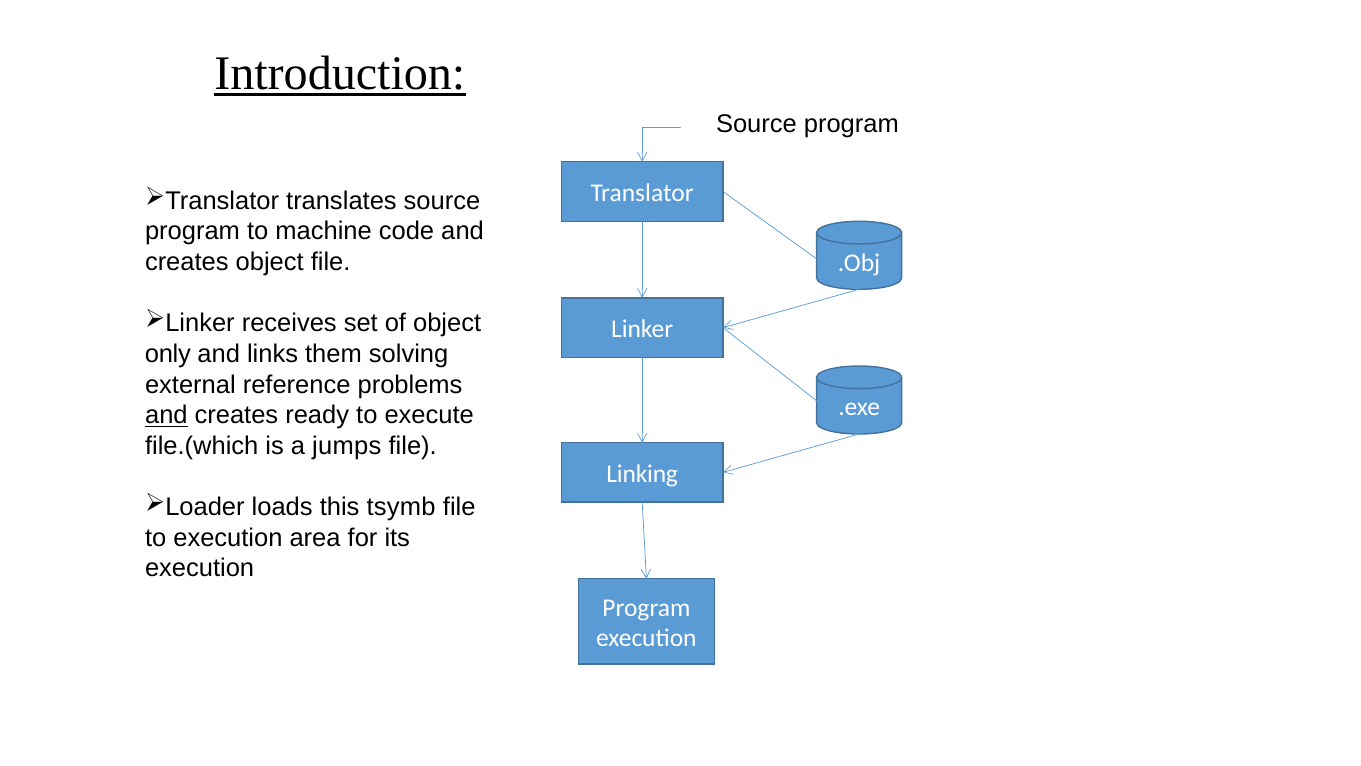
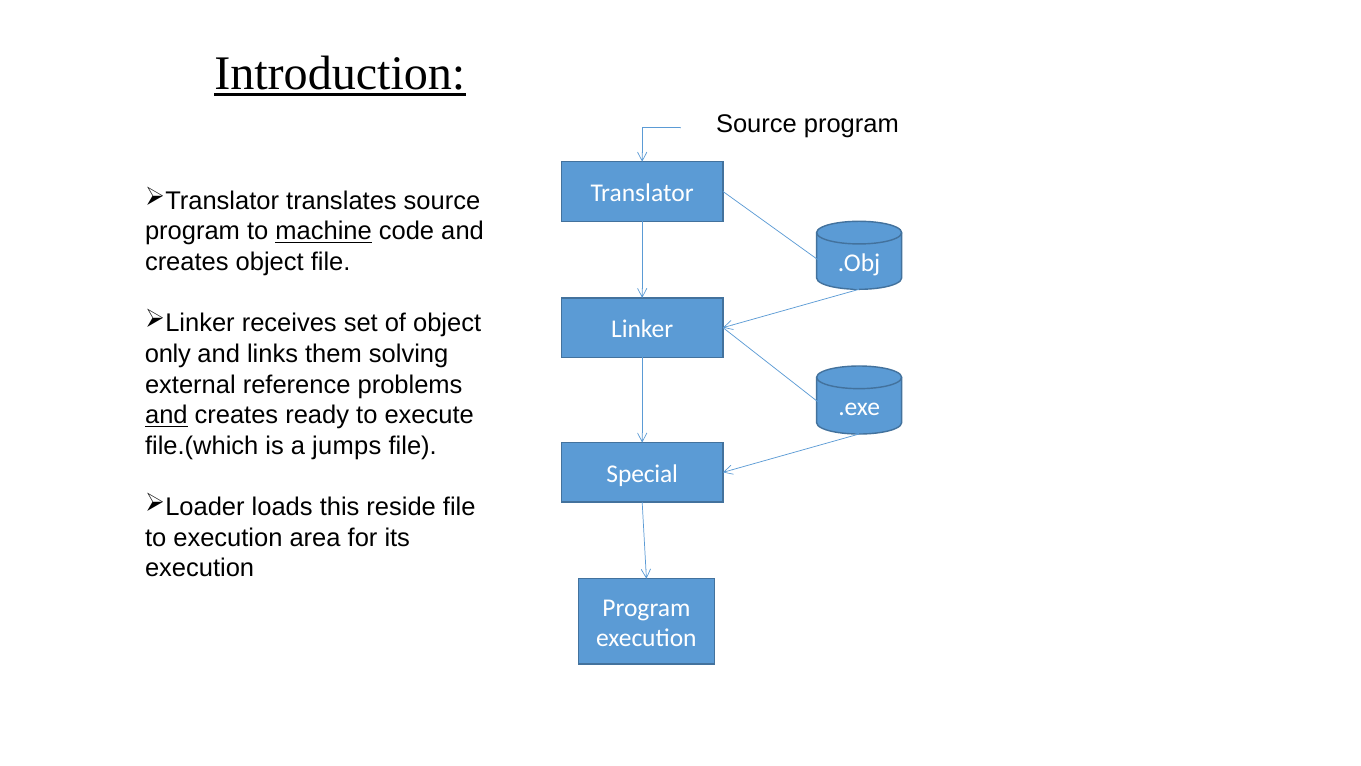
machine underline: none -> present
Linking: Linking -> Special
tsymb: tsymb -> reside
